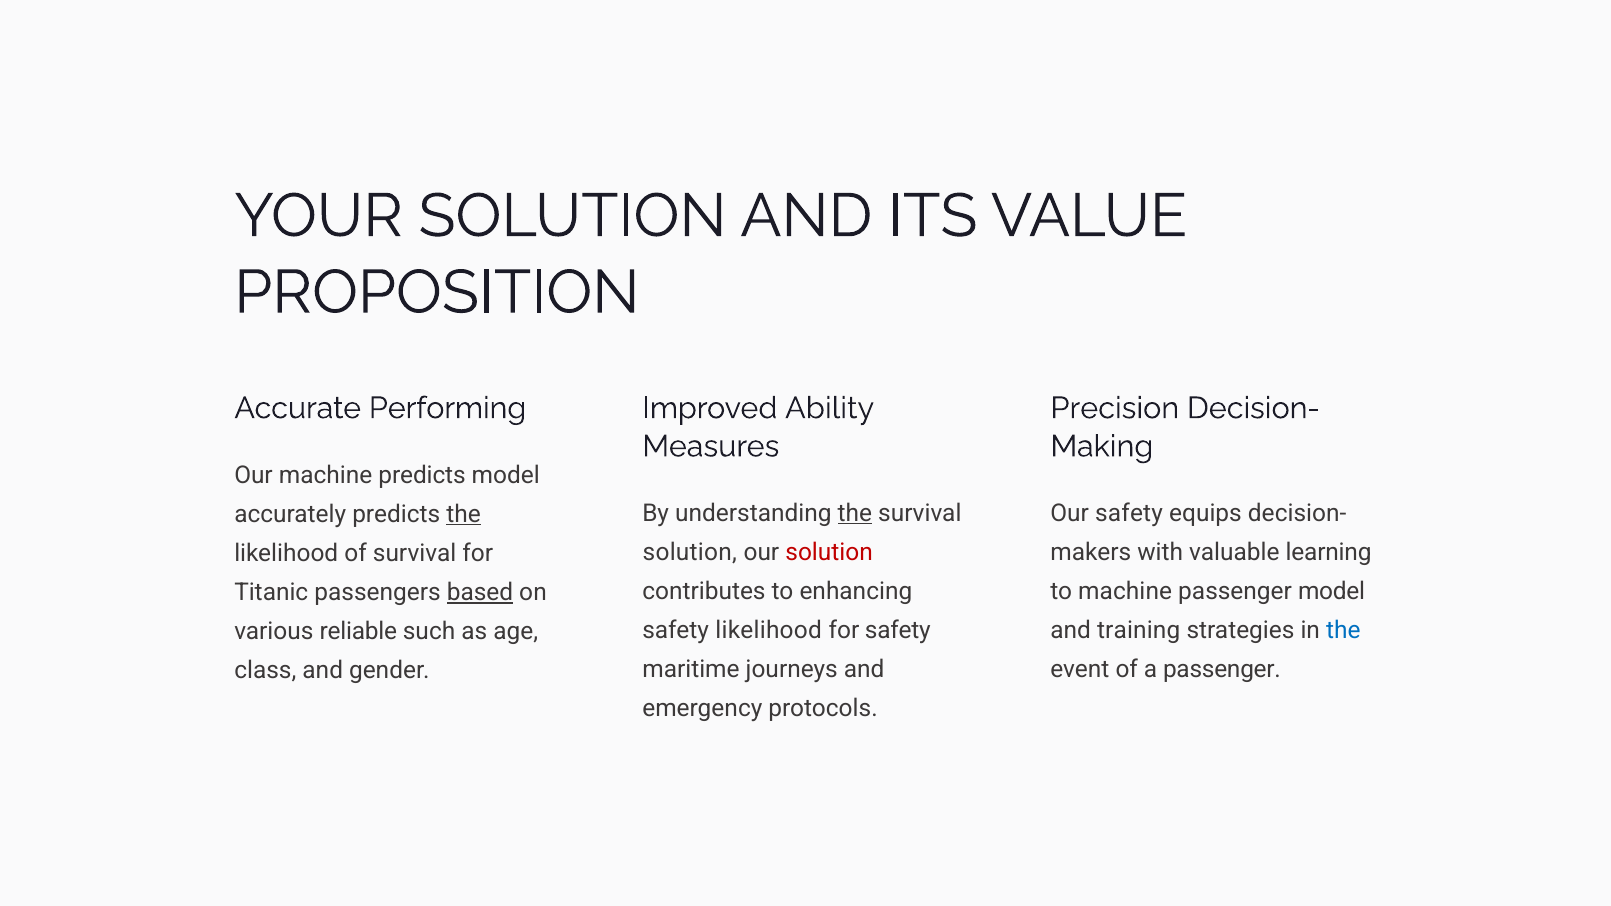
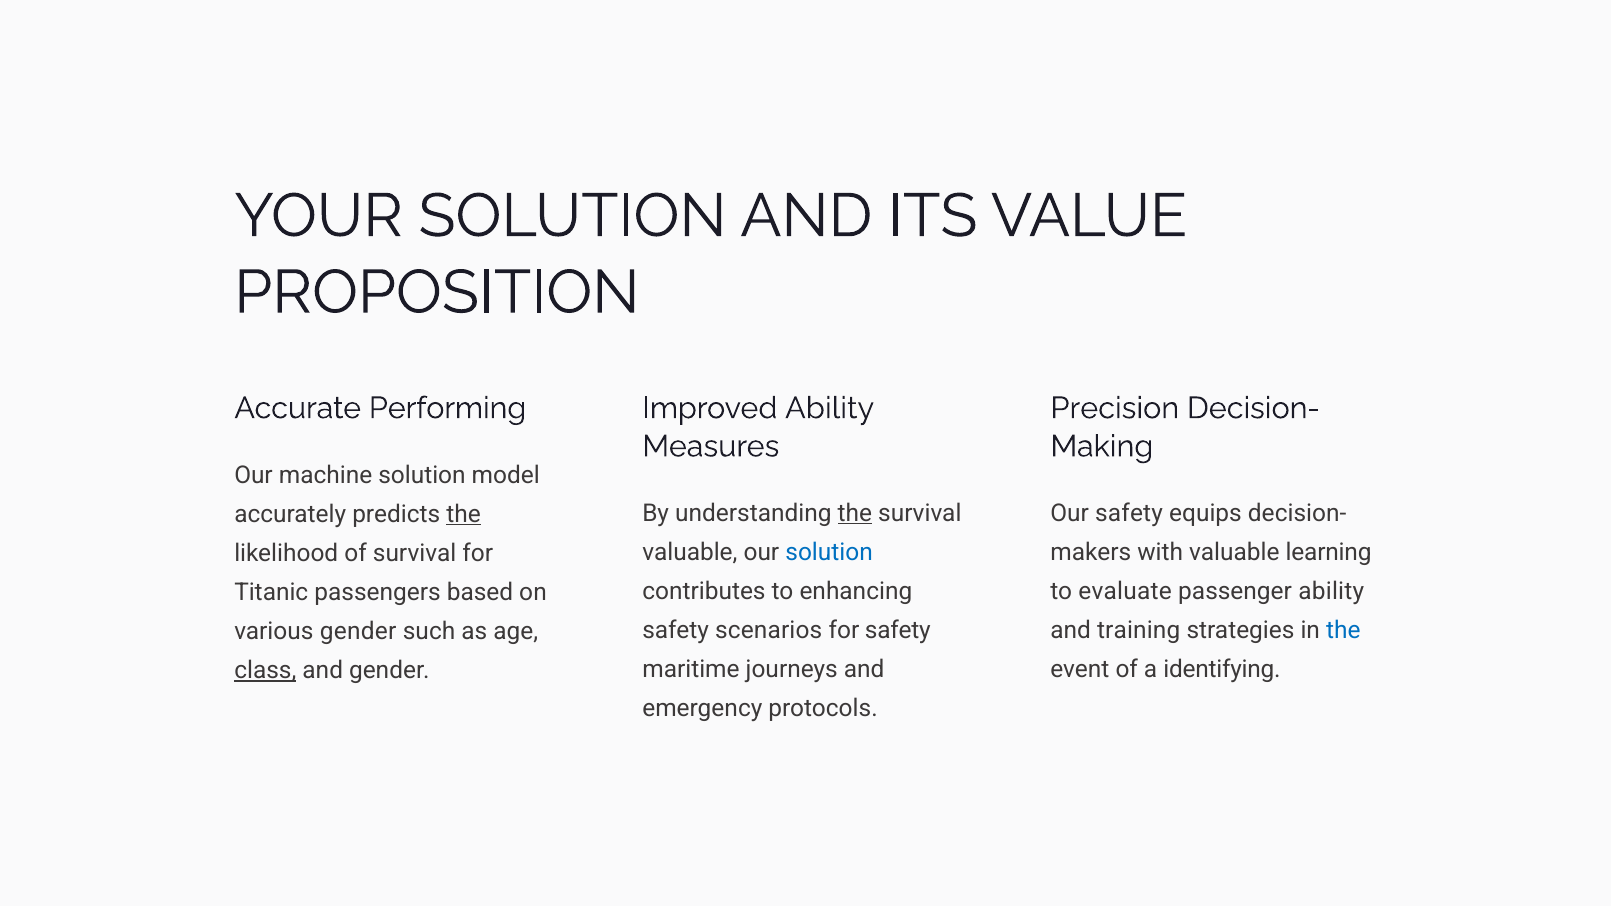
machine predicts: predicts -> solution
solution at (690, 552): solution -> valuable
solution at (829, 552) colour: red -> blue
to machine: machine -> evaluate
passenger model: model -> ability
based underline: present -> none
safety likelihood: likelihood -> scenarios
various reliable: reliable -> gender
a passenger: passenger -> identifying
class underline: none -> present
